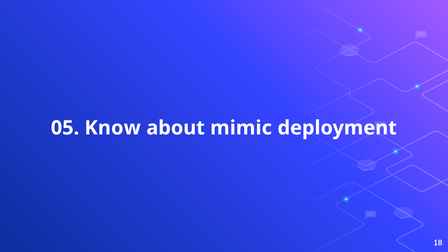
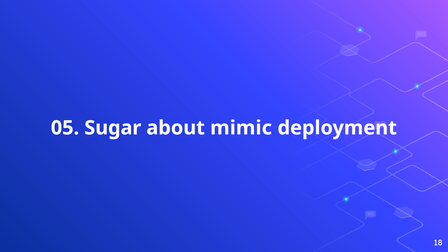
Know: Know -> Sugar
